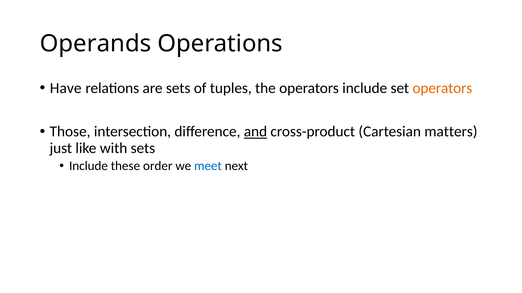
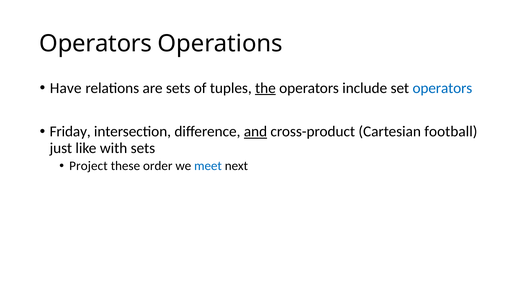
Operands at (96, 44): Operands -> Operators
the underline: none -> present
operators at (442, 88) colour: orange -> blue
Those: Those -> Friday
matters: matters -> football
Include at (89, 166): Include -> Project
